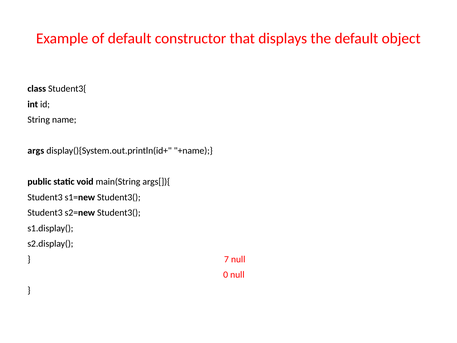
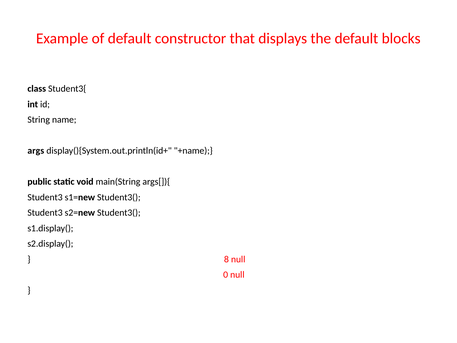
object: object -> blocks
7: 7 -> 8
